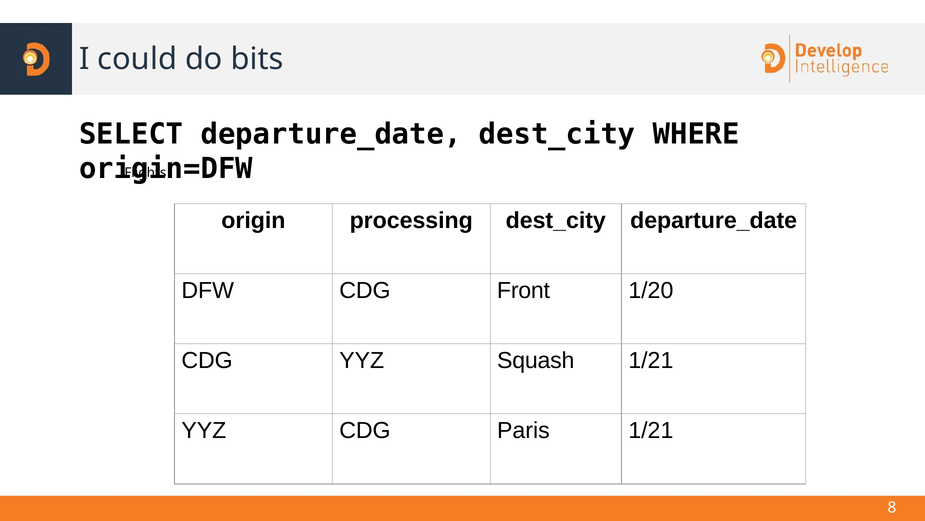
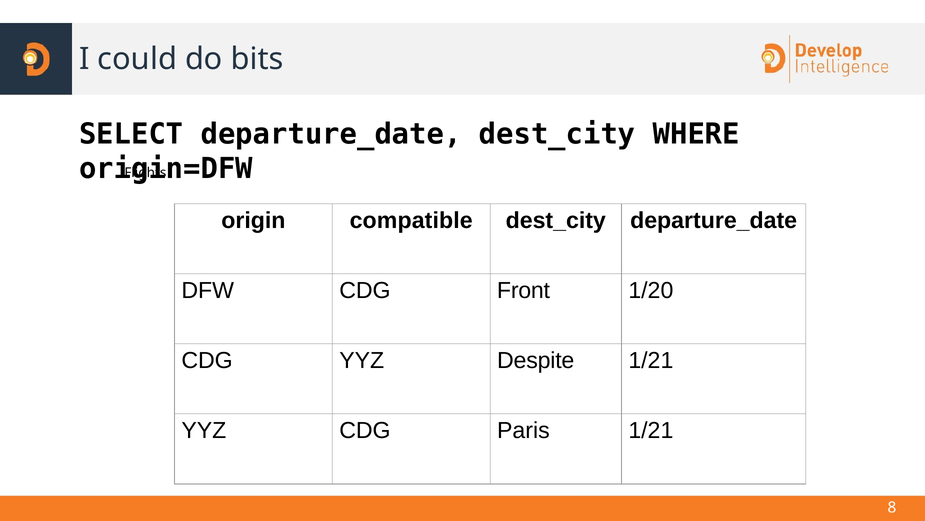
processing: processing -> compatible
Squash: Squash -> Despite
